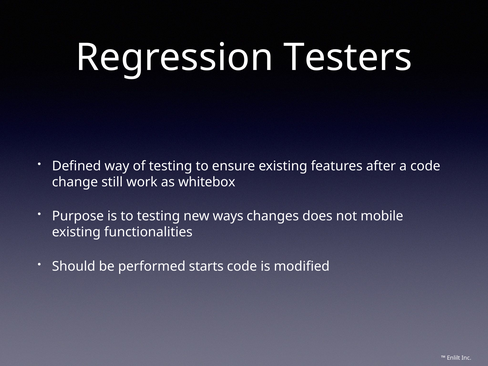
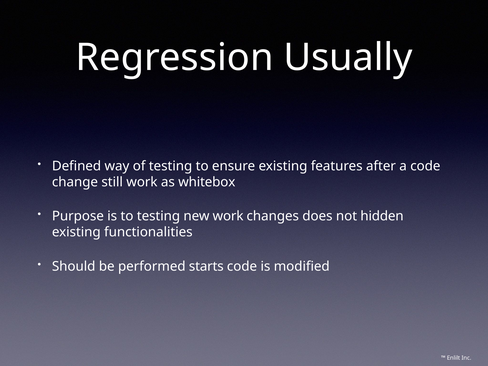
Testers: Testers -> Usually
new ways: ways -> work
mobile: mobile -> hidden
